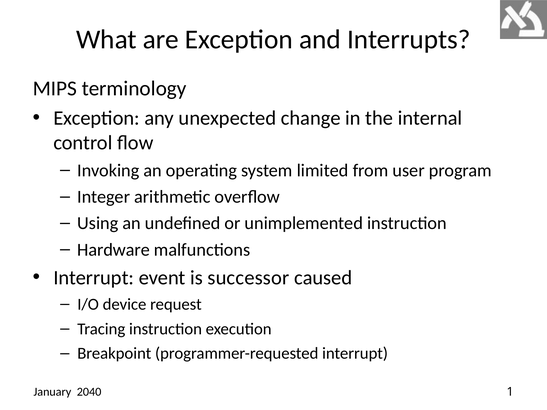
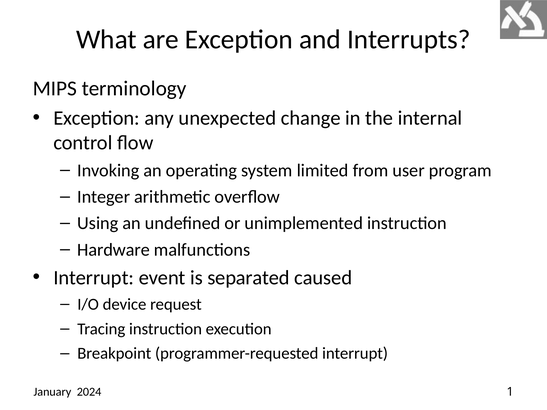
successor: successor -> separated
2040: 2040 -> 2024
